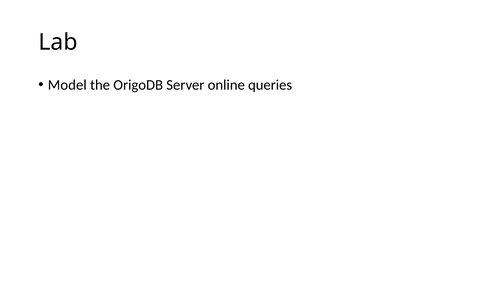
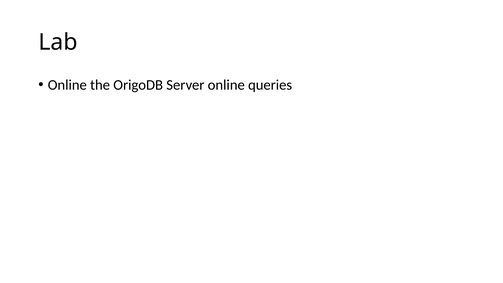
Model at (67, 85): Model -> Online
